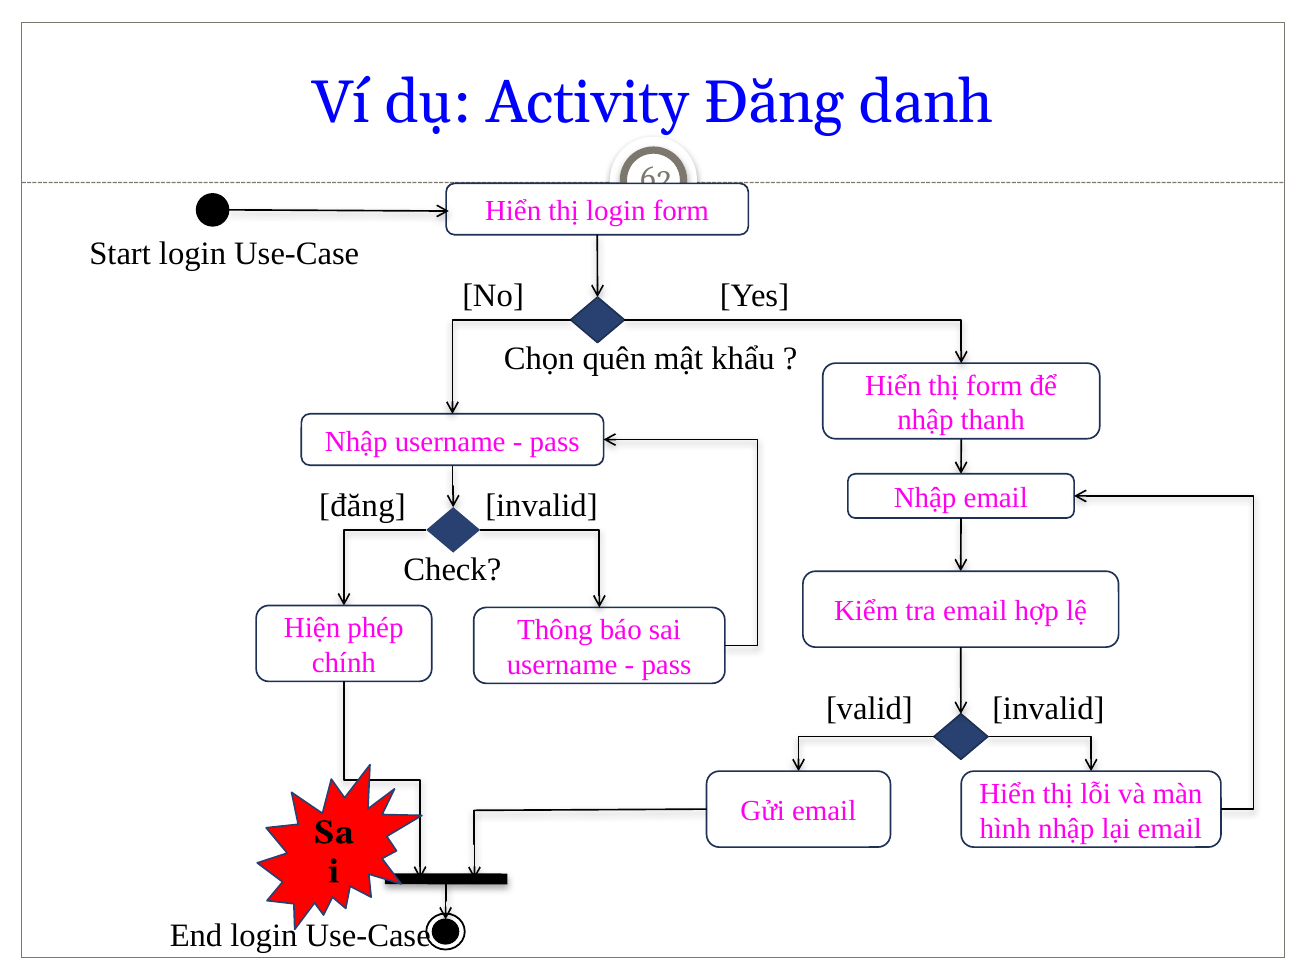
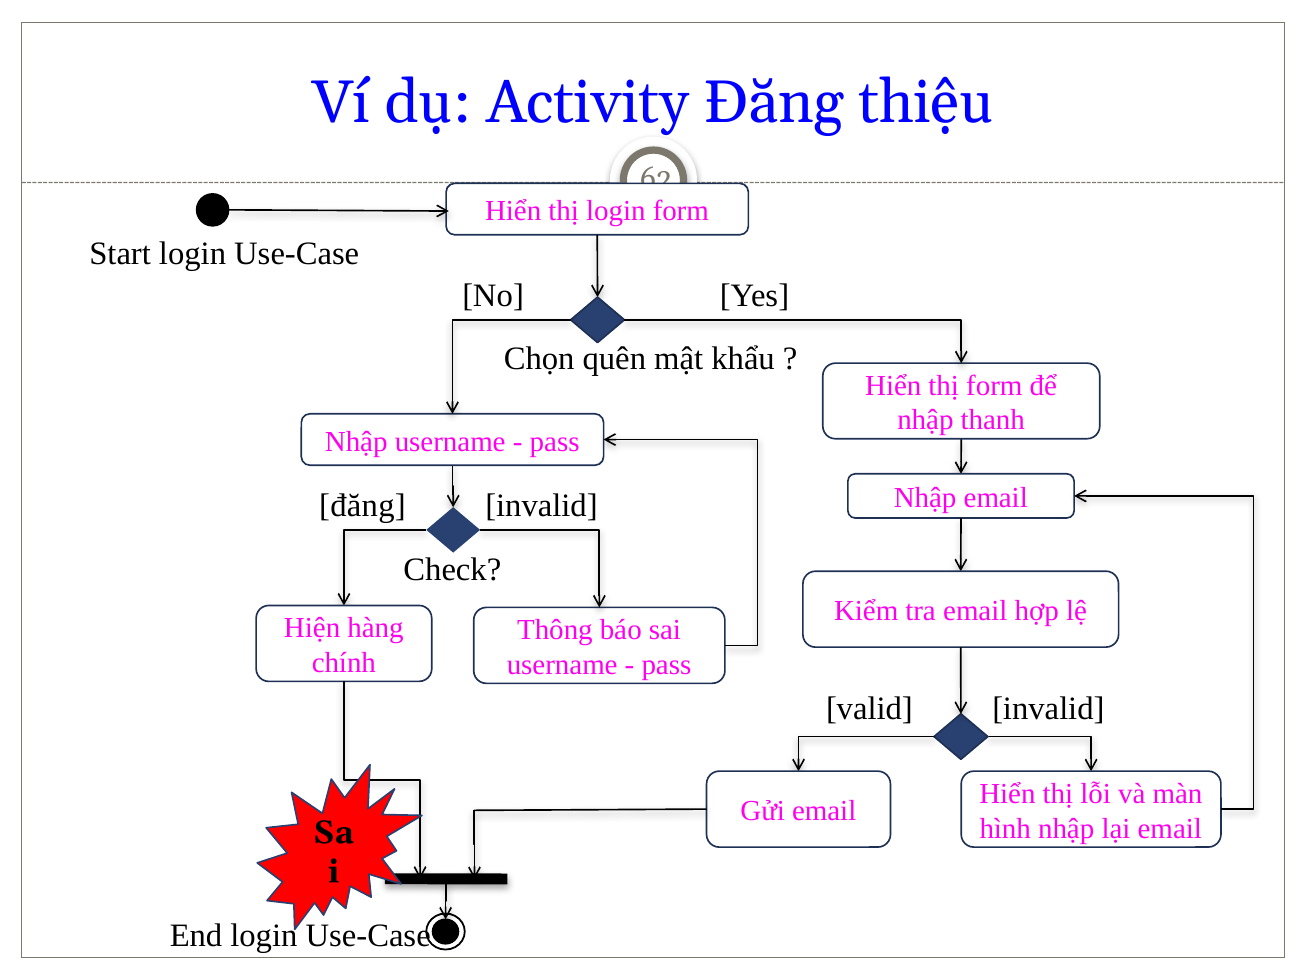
danh: danh -> thiệu
phép: phép -> hàng
